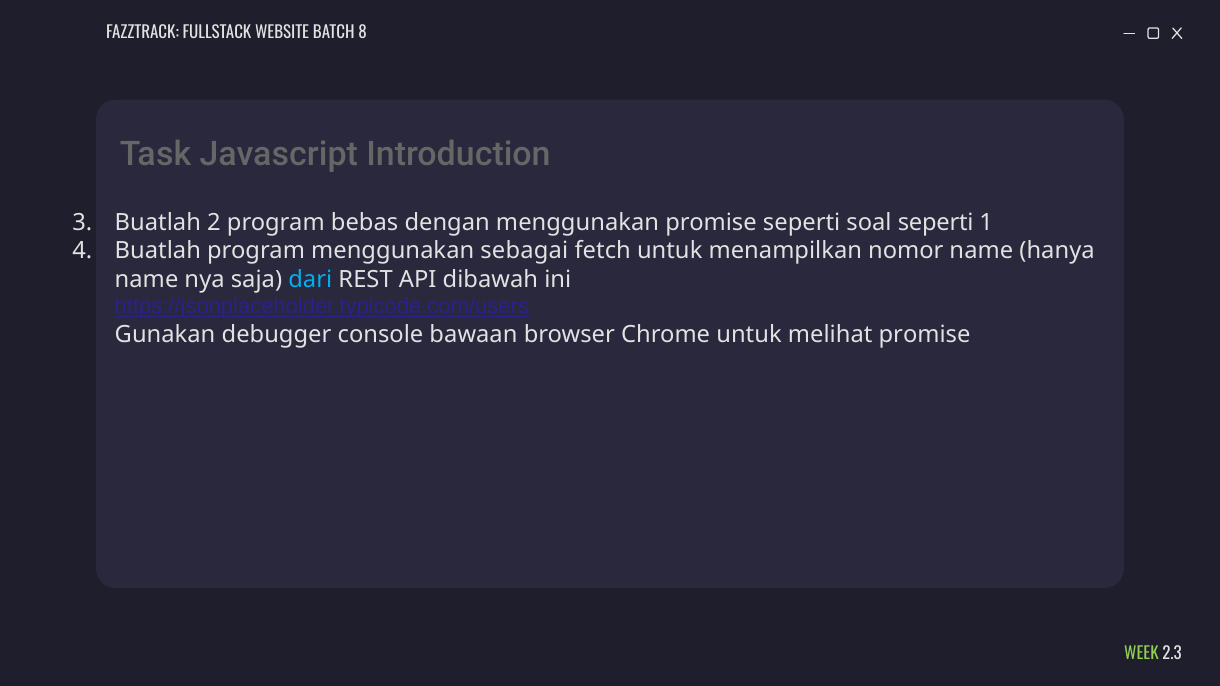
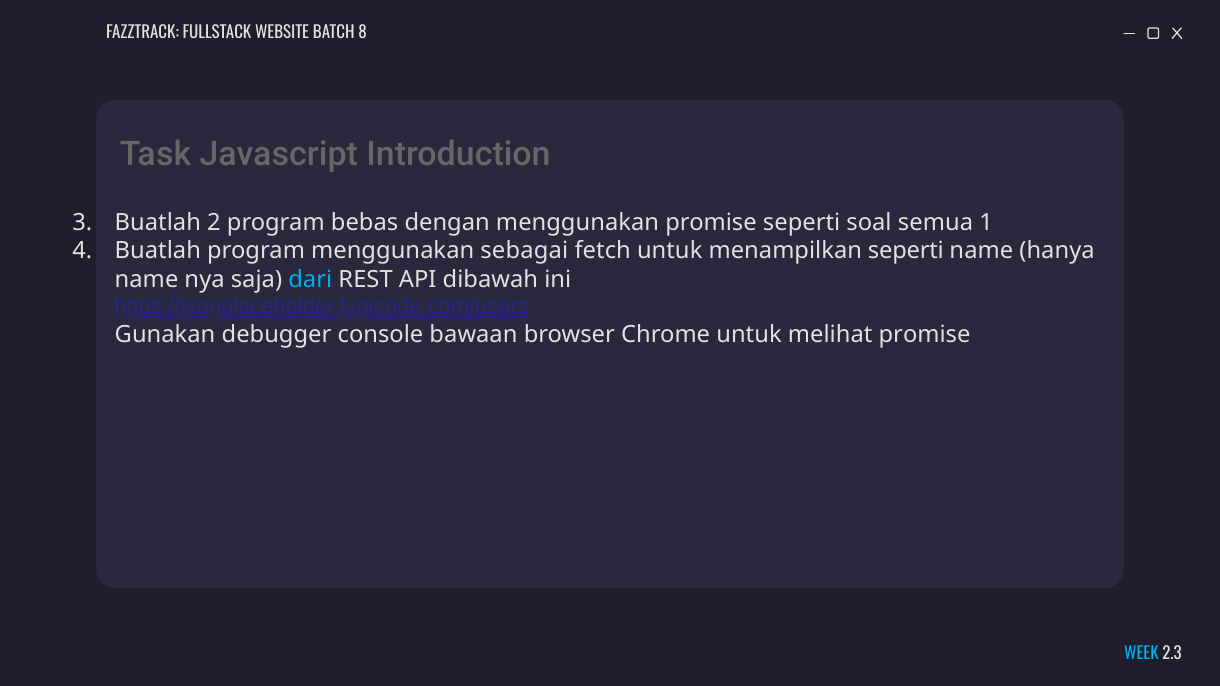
soal seperti: seperti -> semua
menampilkan nomor: nomor -> seperti
WEEK colour: light green -> light blue
